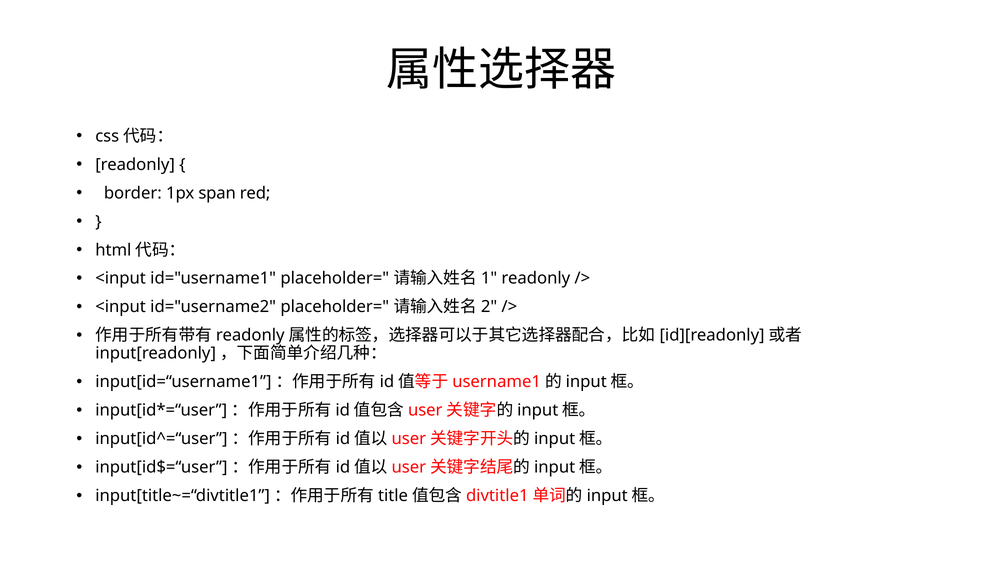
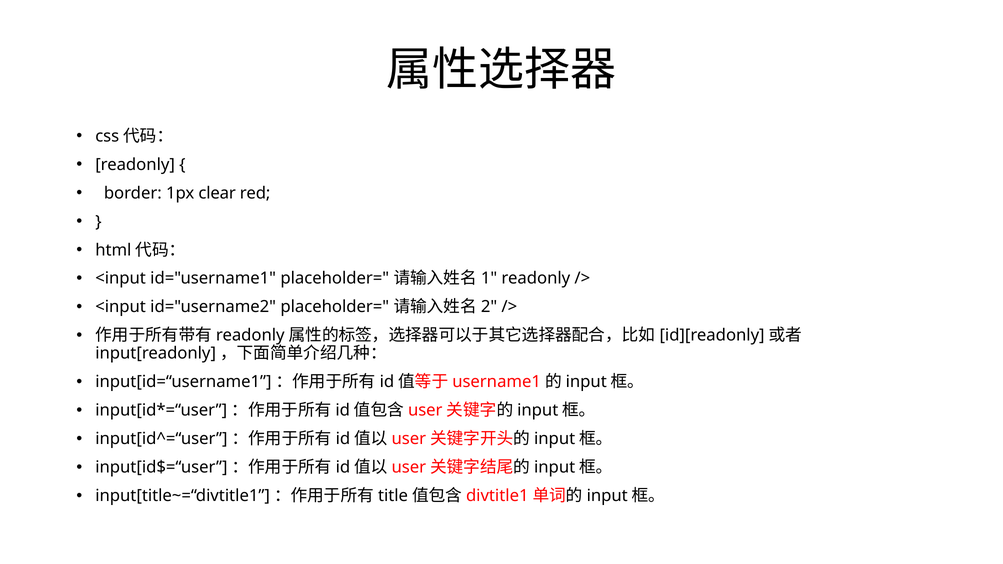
span: span -> clear
